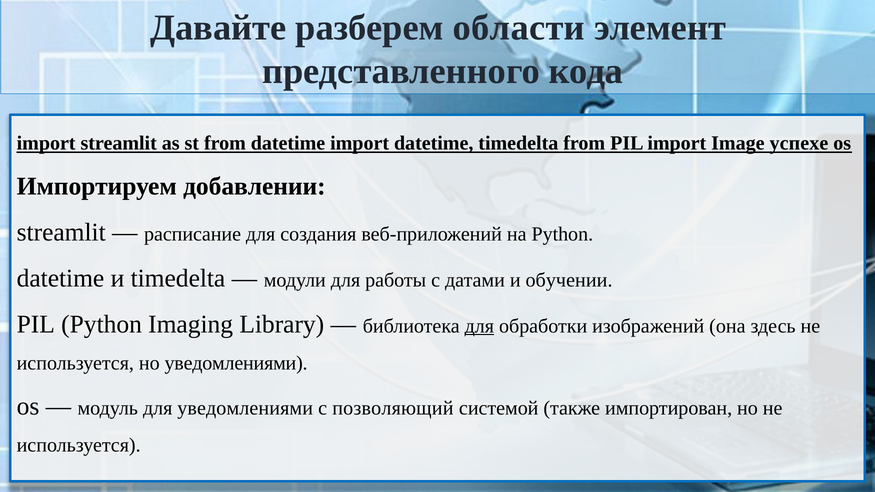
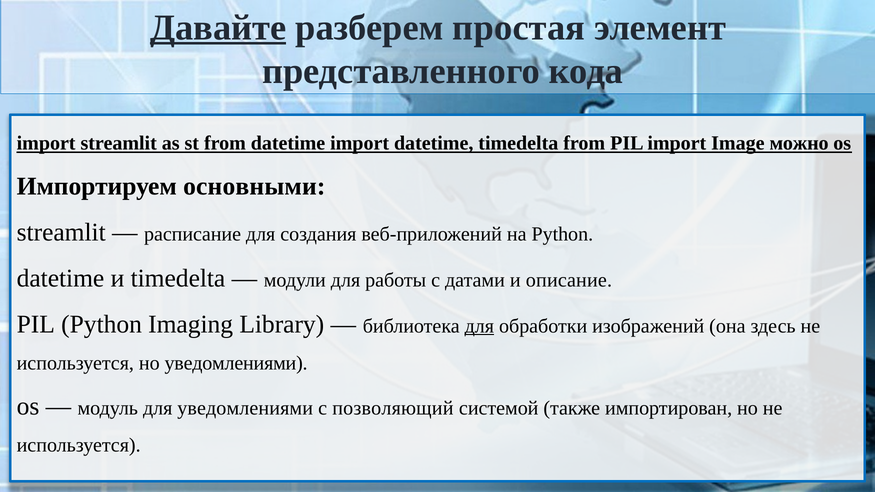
Давайте underline: none -> present
области: области -> простая
успехе: успехе -> можно
добавлении: добавлении -> основными
обучении: обучении -> описание
